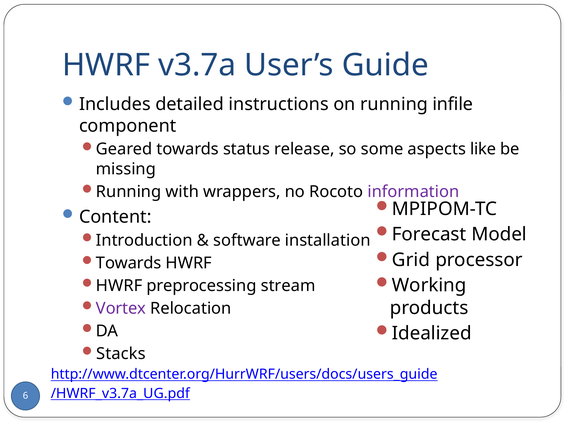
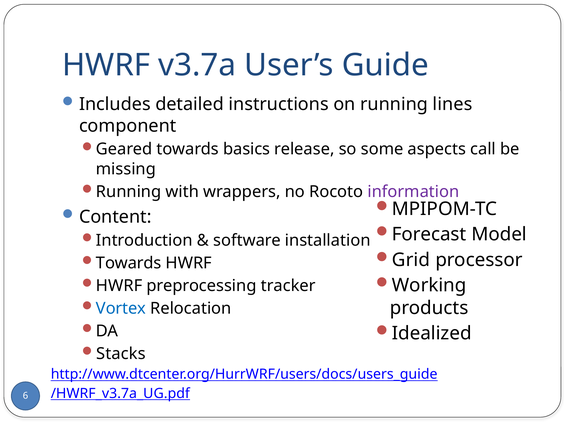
infile: infile -> lines
status: status -> basics
like: like -> call
stream: stream -> tracker
Vortex colour: purple -> blue
